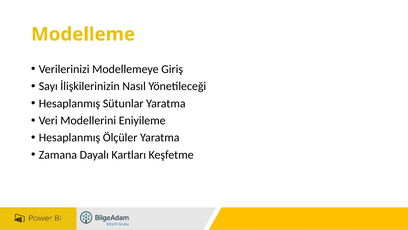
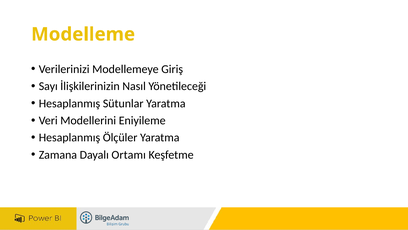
Kartları: Kartları -> Ortamı
